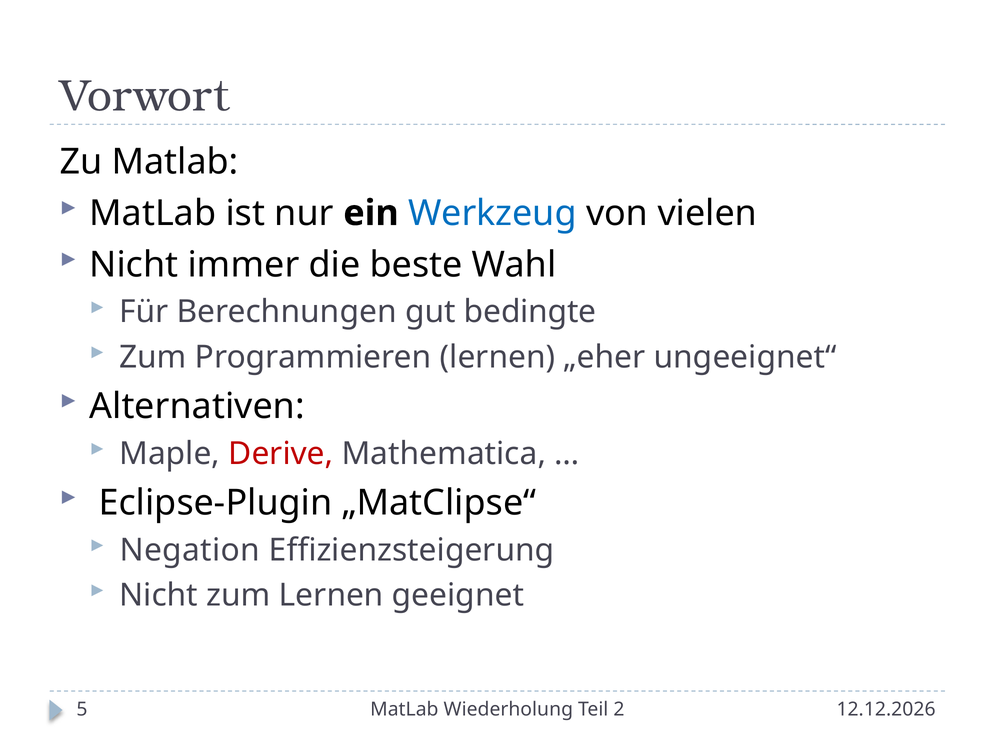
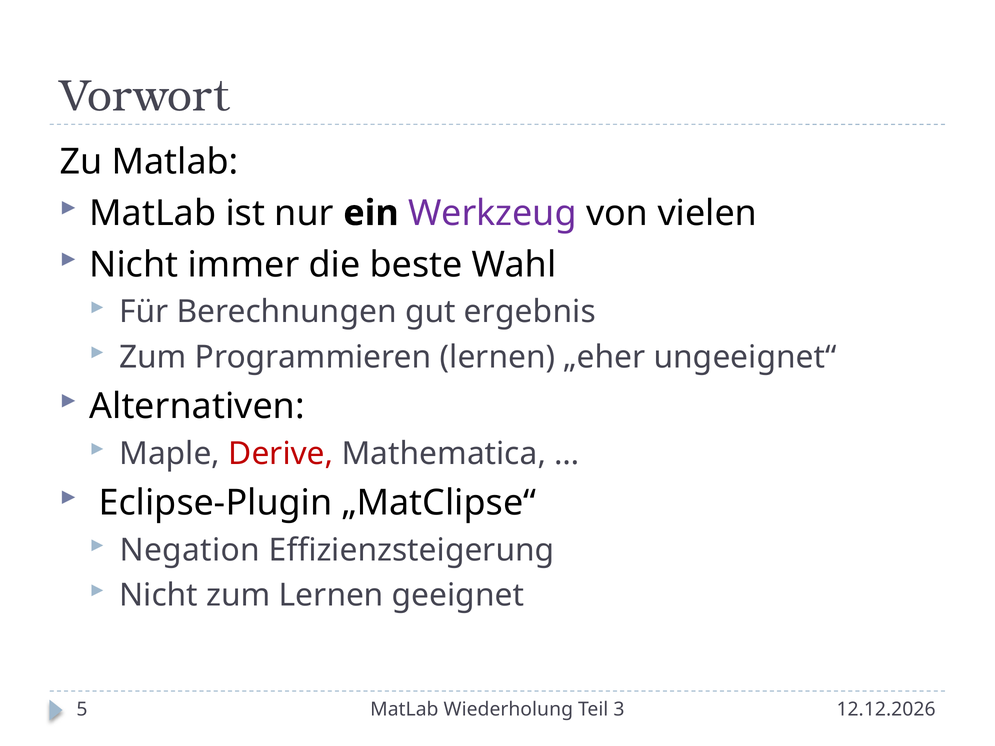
Werkzeug colour: blue -> purple
bedingte: bedingte -> ergebnis
2: 2 -> 3
